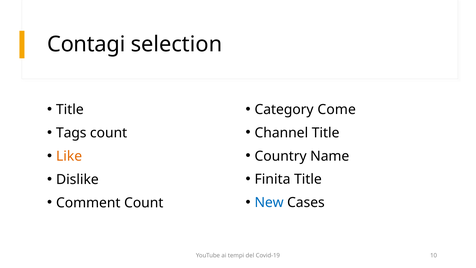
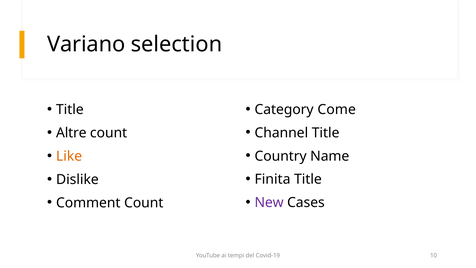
Contagi: Contagi -> Variano
Tags: Tags -> Altre
New colour: blue -> purple
